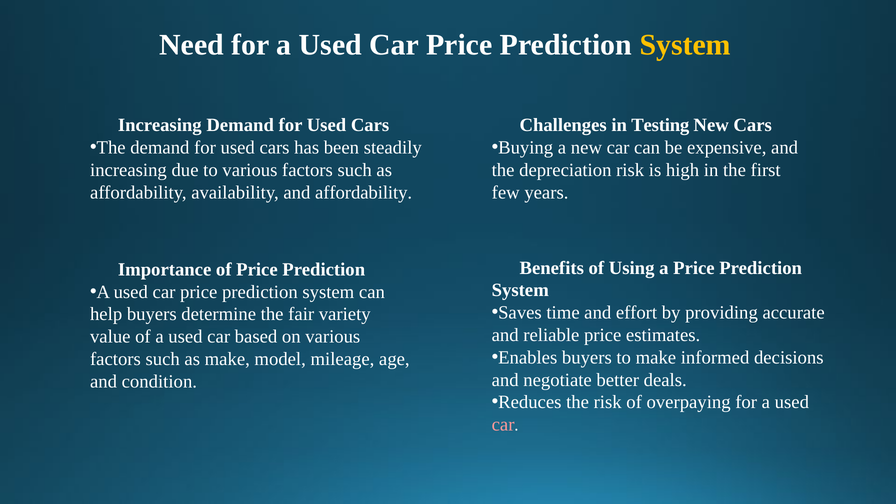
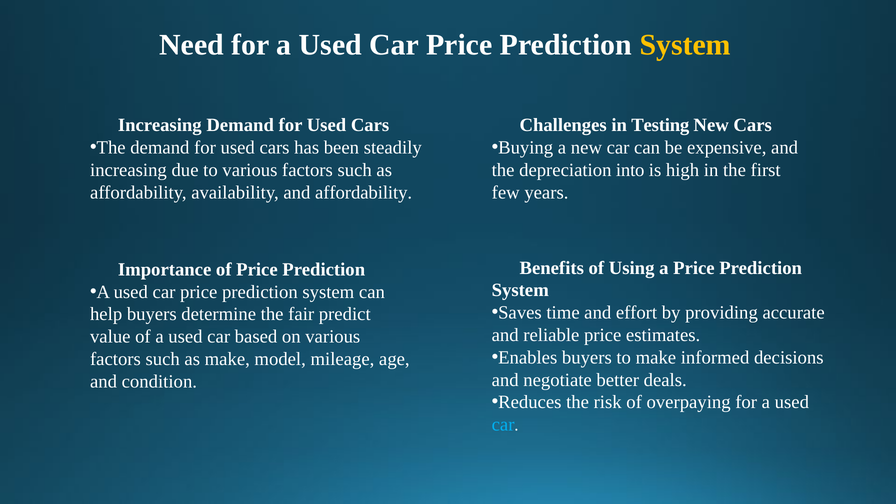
depreciation risk: risk -> into
variety: variety -> predict
car at (503, 425) colour: pink -> light blue
